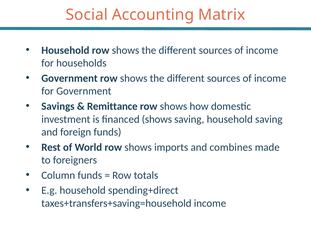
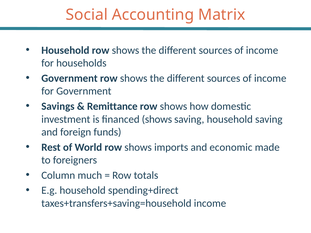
combines: combines -> economic
Column funds: funds -> much
